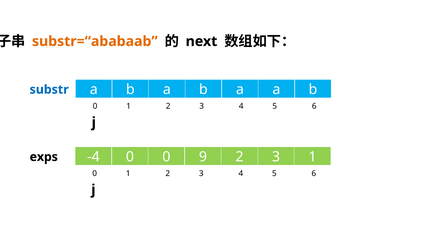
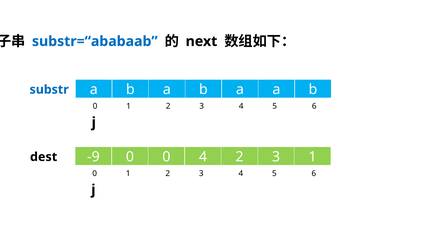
substr=“ababaab colour: orange -> blue
-4: -4 -> -9
0 9: 9 -> 4
exps: exps -> dest
